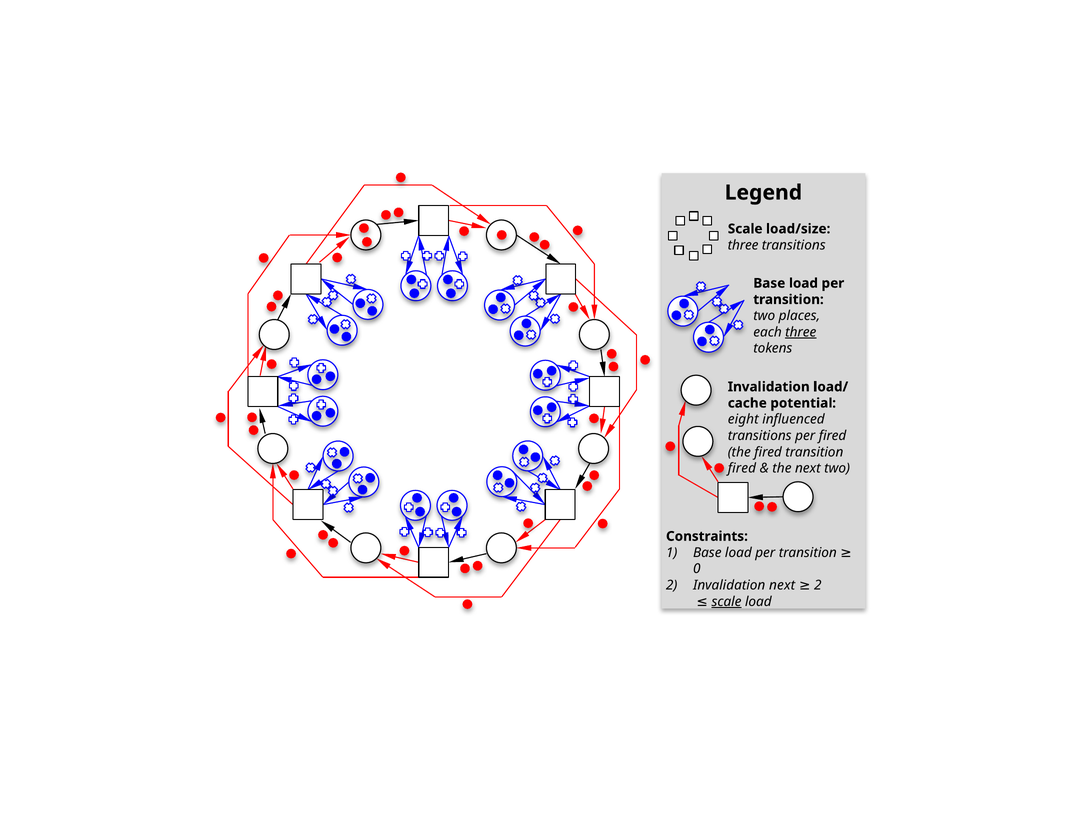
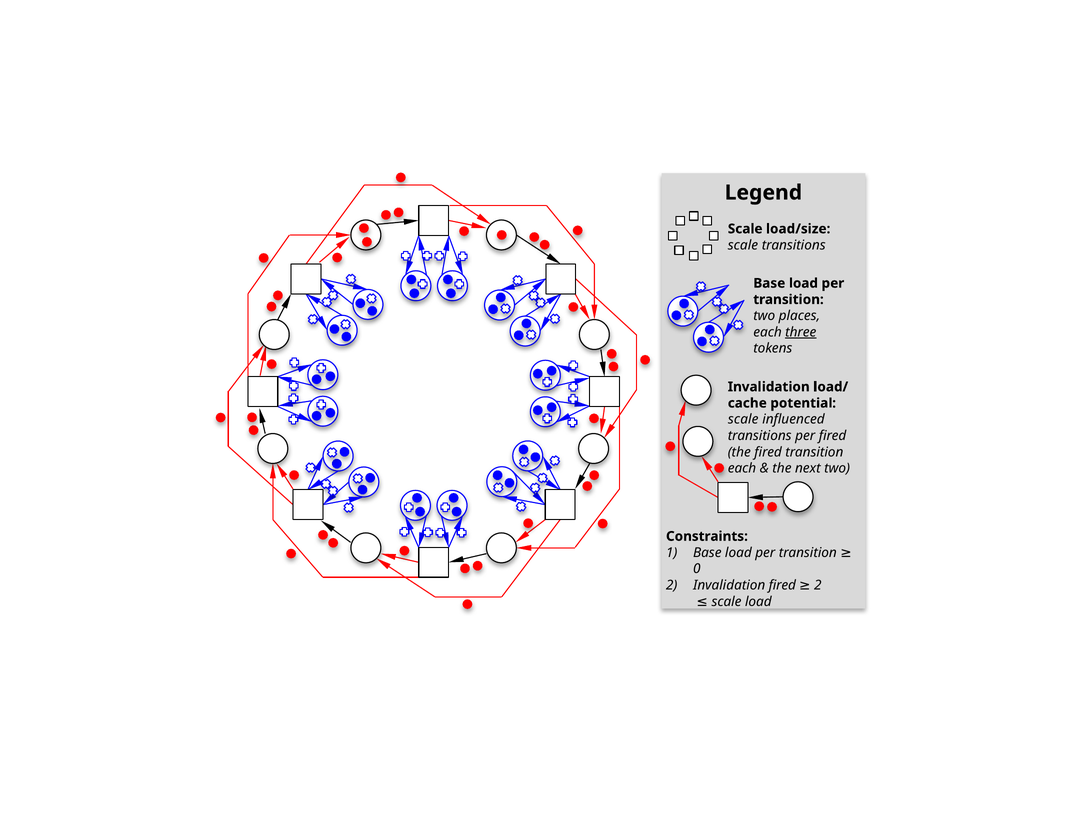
three at (743, 245): three -> scale
eight at (743, 420): eight -> scale
fired at (742, 469): fired -> each
Invalidation next: next -> fired
scale at (727, 602) underline: present -> none
